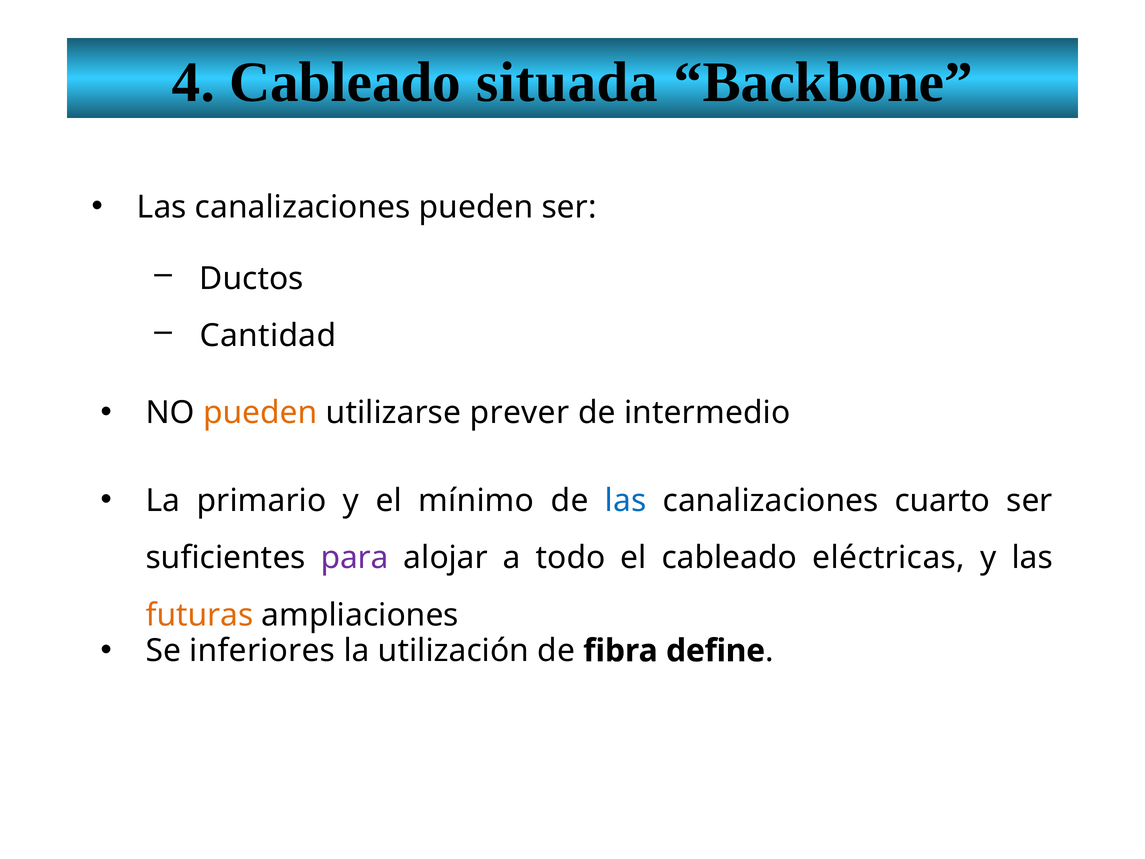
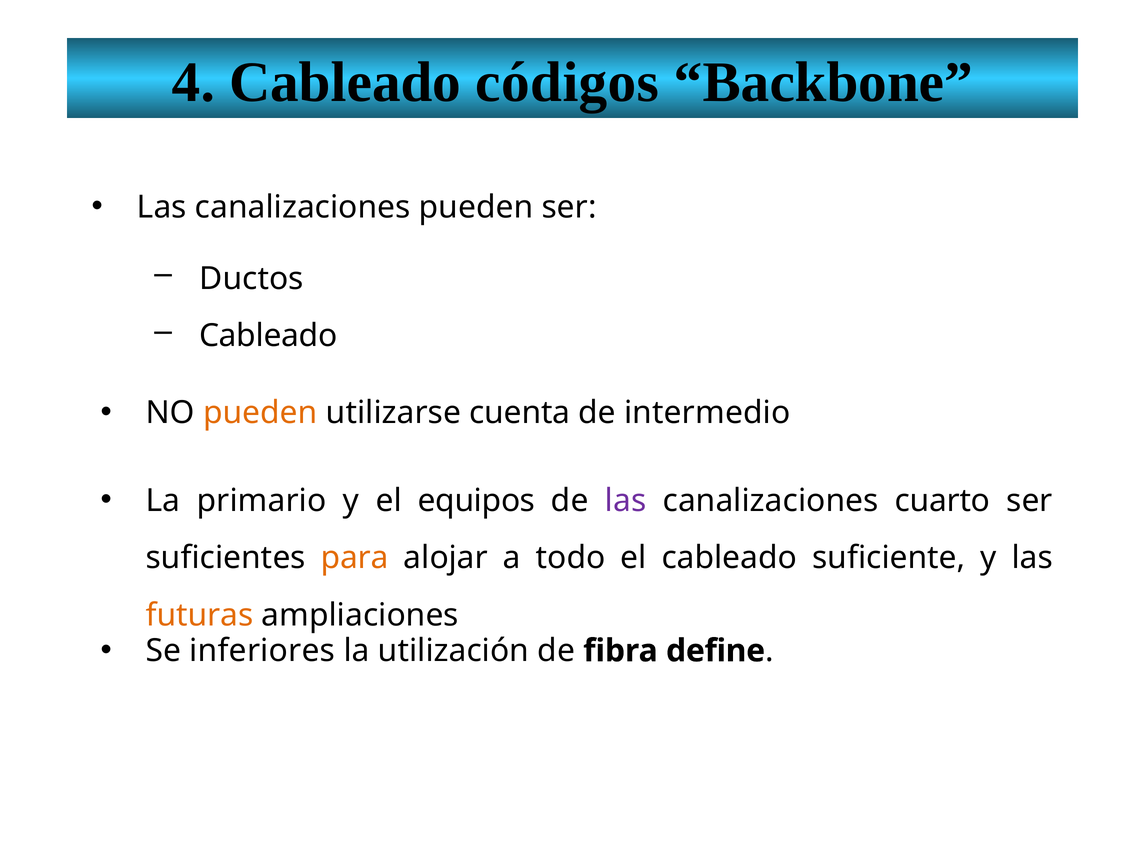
situada: situada -> códigos
Cantidad at (268, 336): Cantidad -> Cableado
prever: prever -> cuenta
mínimo: mínimo -> equipos
las at (626, 500) colour: blue -> purple
para colour: purple -> orange
eléctricas: eléctricas -> suficiente
